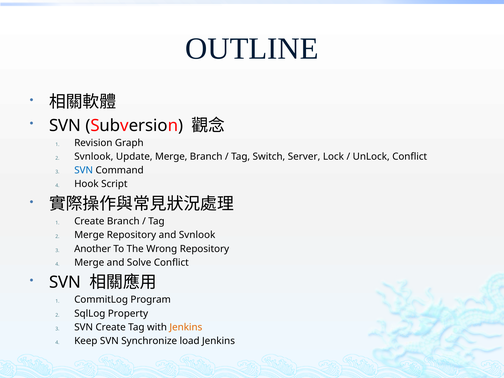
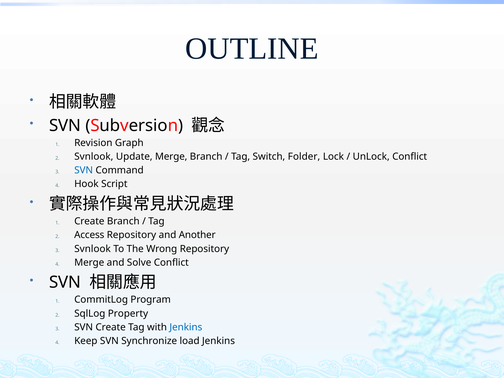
Server: Server -> Folder
Merge at (89, 235): Merge -> Access
and Svnlook: Svnlook -> Another
Another at (93, 249): Another -> Svnlook
Jenkins at (186, 327) colour: orange -> blue
